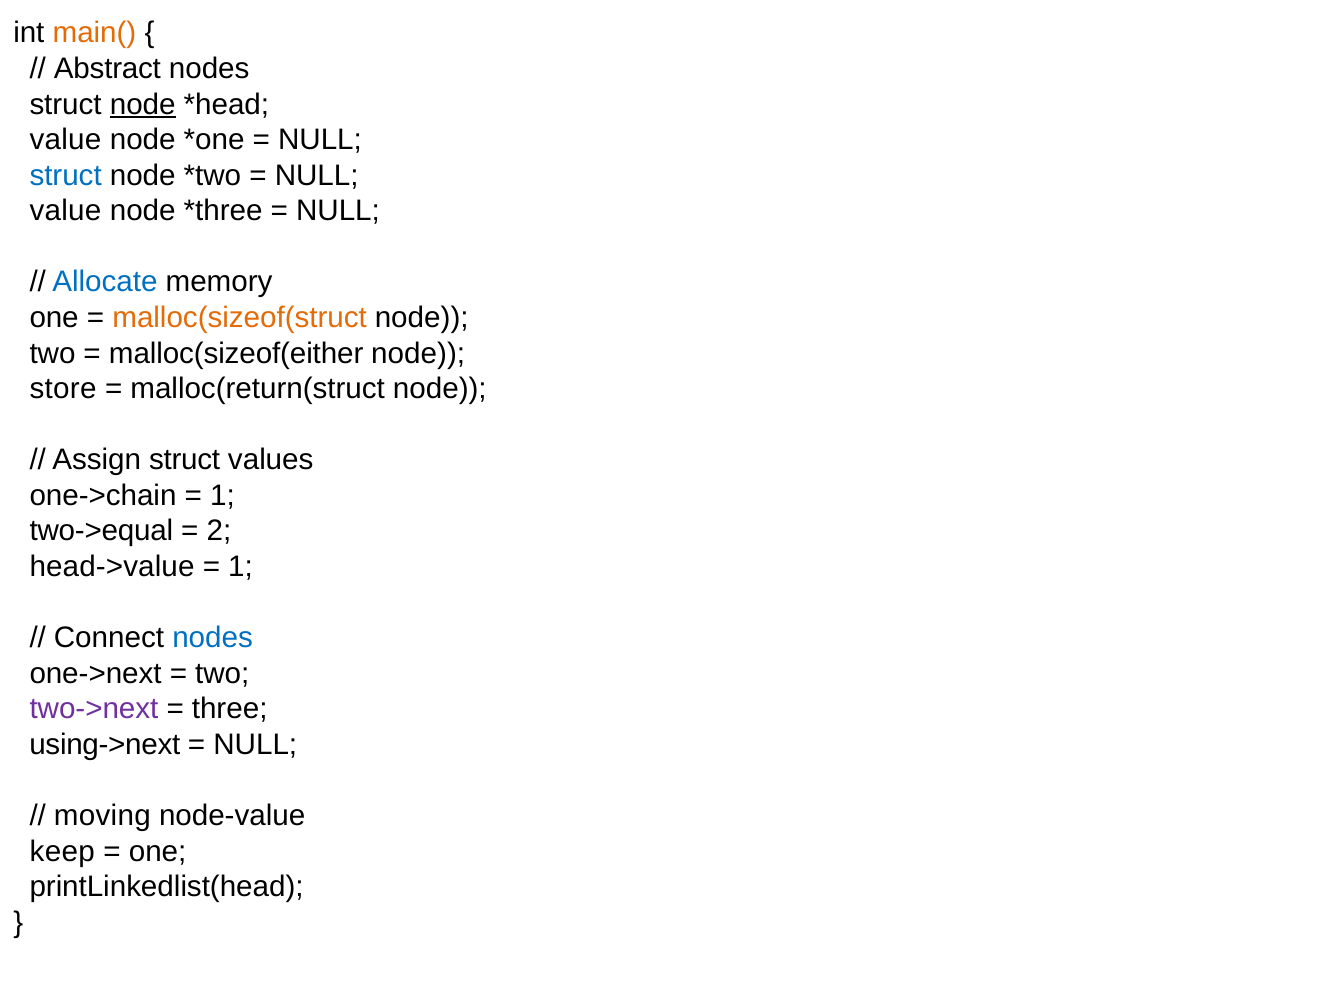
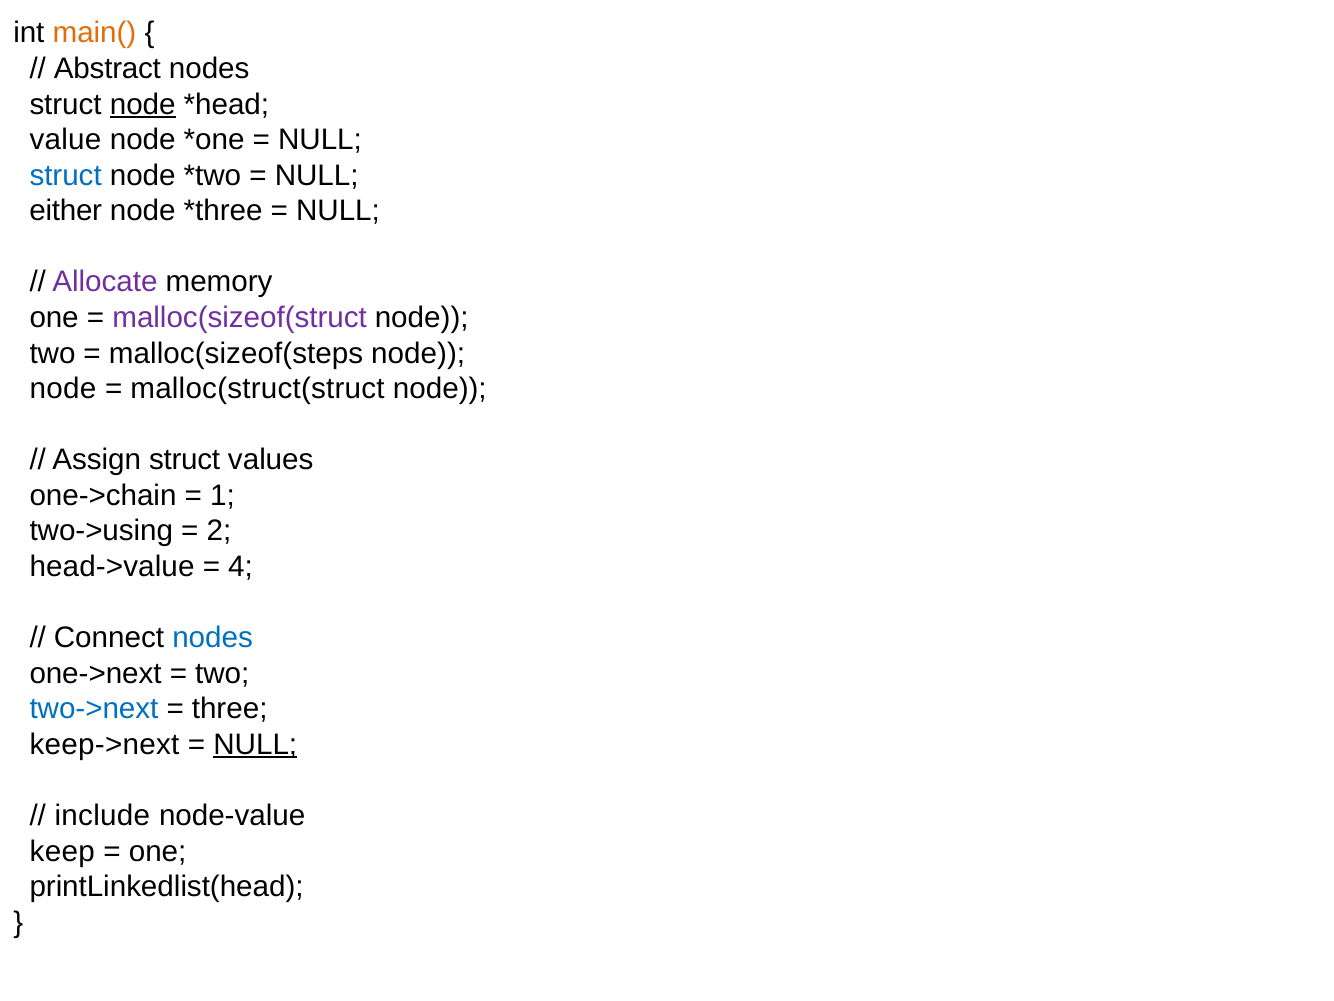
value at (65, 211): value -> either
Allocate colour: blue -> purple
malloc(sizeof(struct colour: orange -> purple
malloc(sizeof(either: malloc(sizeof(either -> malloc(sizeof(steps
store at (63, 389): store -> node
malloc(return(struct: malloc(return(struct -> malloc(struct(struct
two->equal: two->equal -> two->using
1 at (240, 566): 1 -> 4
two->next colour: purple -> blue
using->next: using->next -> keep->next
NULL at (255, 744) underline: none -> present
moving: moving -> include
